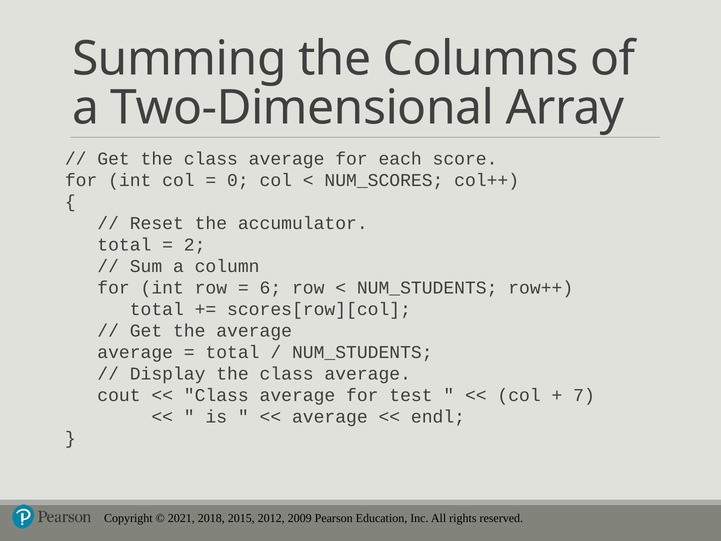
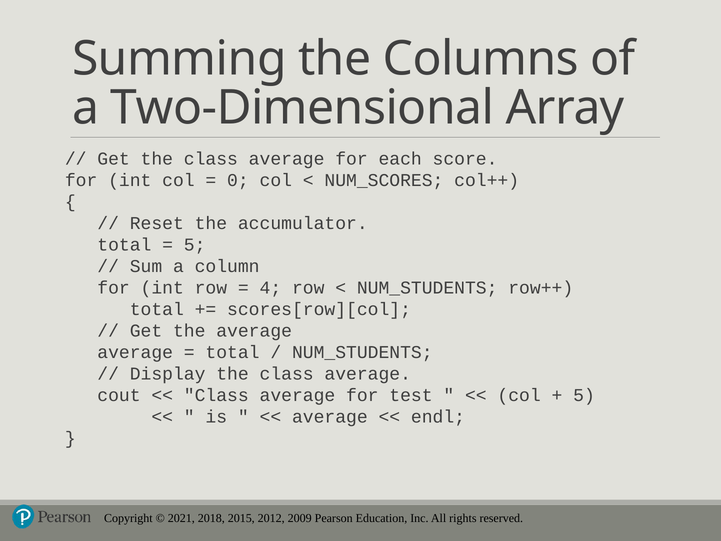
2 at (195, 245): 2 -> 5
6: 6 -> 4
7 at (584, 395): 7 -> 5
